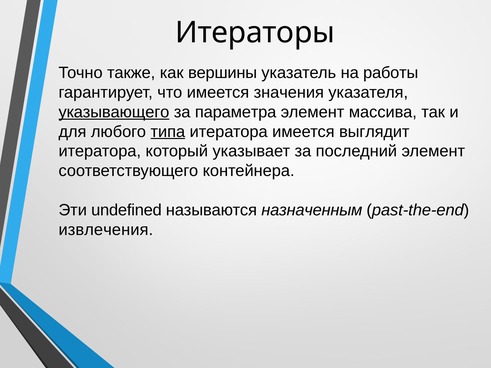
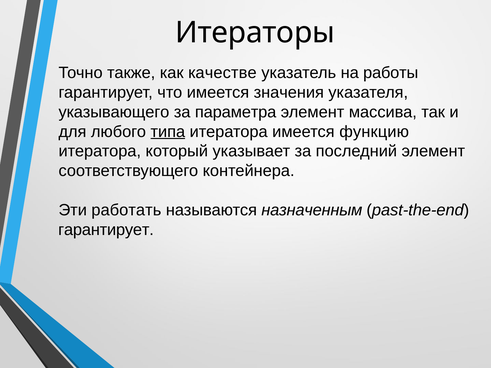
вершины: вершины -> качестве
указывающего underline: present -> none
выглядит: выглядит -> функцию
undefined: undefined -> работать
извлечения at (106, 230): извлечения -> гарантирует
